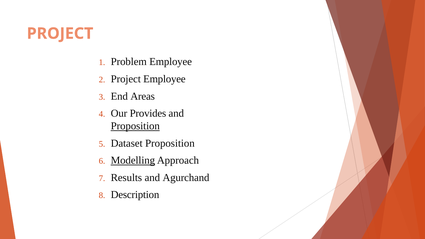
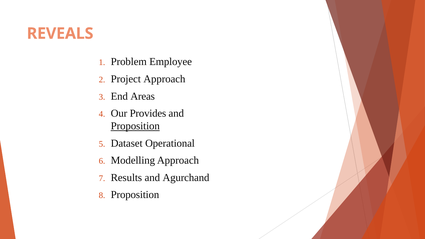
PROJECT at (60, 34): PROJECT -> REVEALS
Project Employee: Employee -> Approach
Dataset Proposition: Proposition -> Operational
Modelling underline: present -> none
Description at (135, 195): Description -> Proposition
